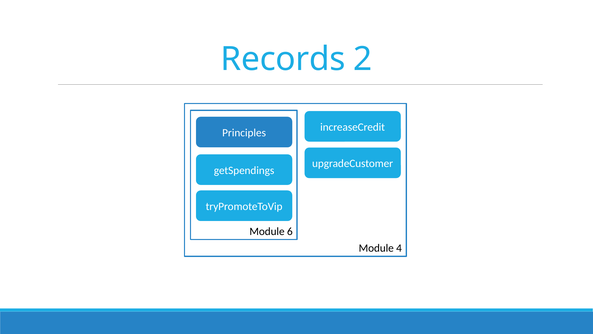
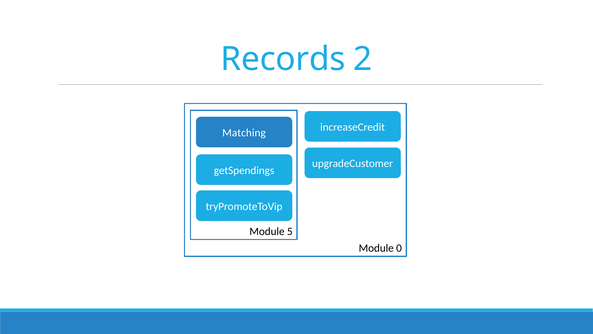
Principles: Principles -> Matching
6: 6 -> 5
4: 4 -> 0
